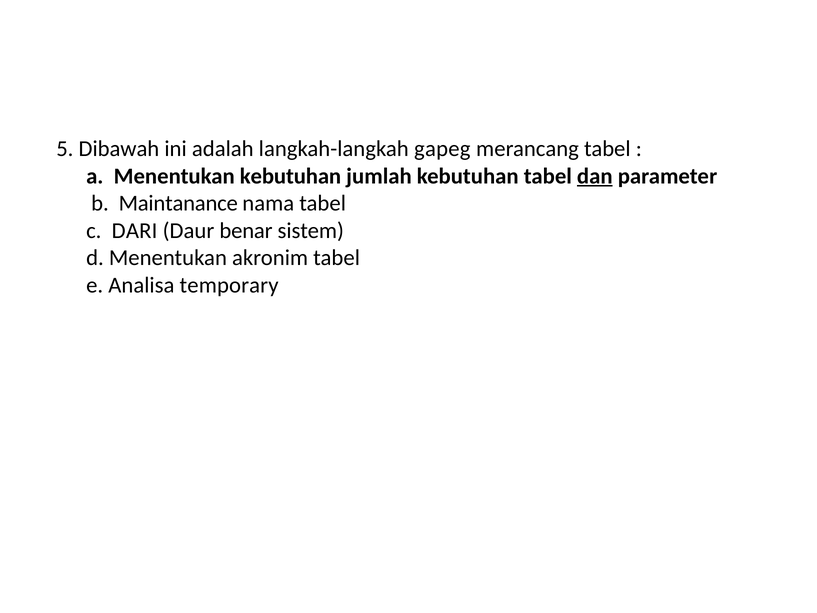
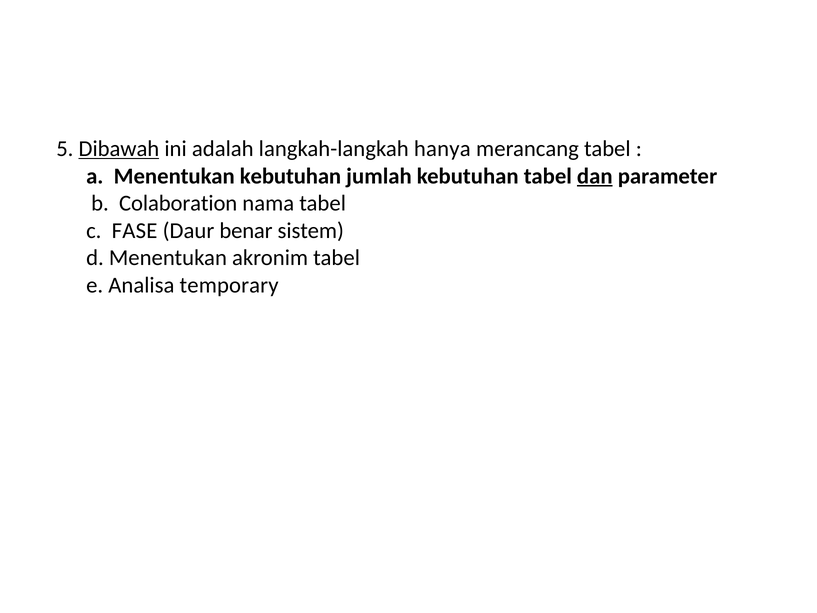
Dibawah underline: none -> present
gapeg: gapeg -> hanya
Maintanance: Maintanance -> Colaboration
DARI: DARI -> FASE
